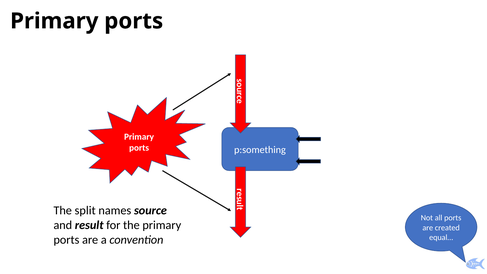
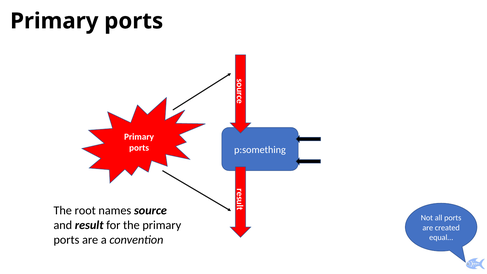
split: split -> root
